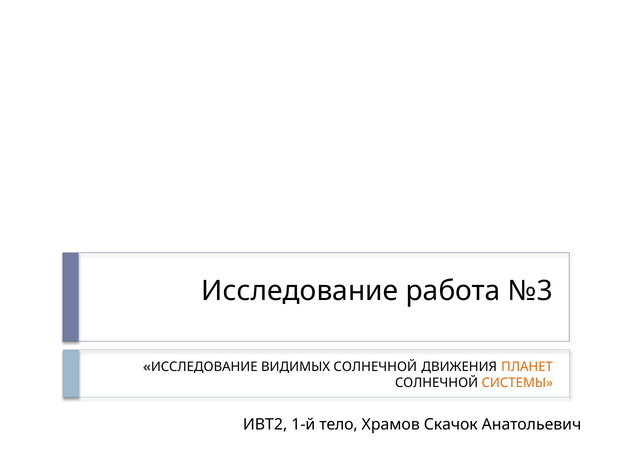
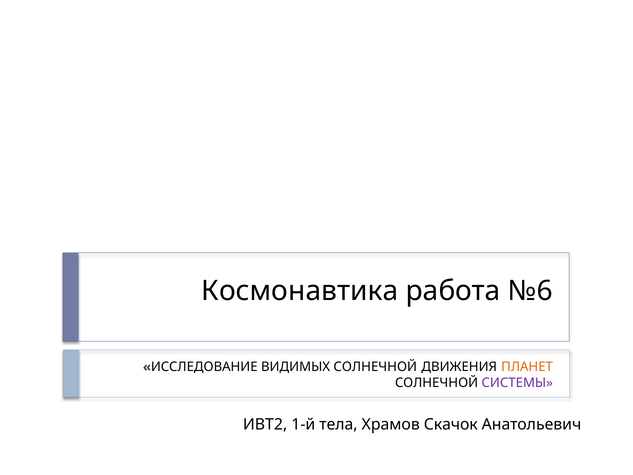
Исследование at (300, 291): Исследование -> Космонавтика
№3: №3 -> №6
СИСТЕМЫ colour: orange -> purple
тело: тело -> тела
